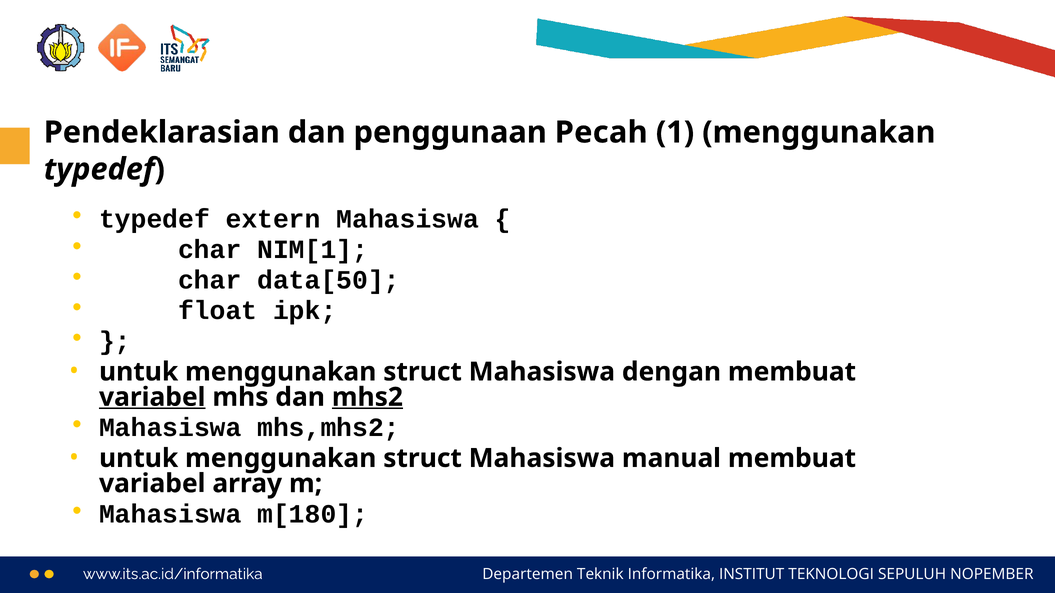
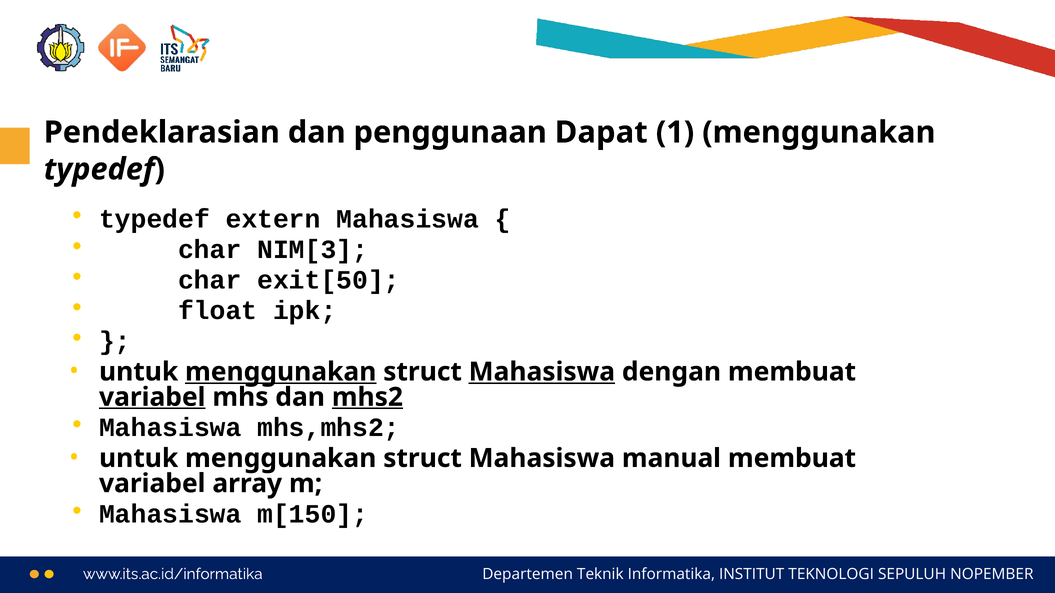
Pecah: Pecah -> Dapat
NIM[1: NIM[1 -> NIM[3
data[50: data[50 -> exit[50
menggunakan at (281, 372) underline: none -> present
Mahasiswa at (542, 372) underline: none -> present
m[180: m[180 -> m[150
